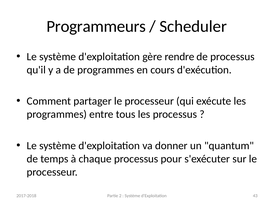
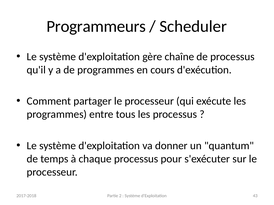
rendre: rendre -> chaîne
